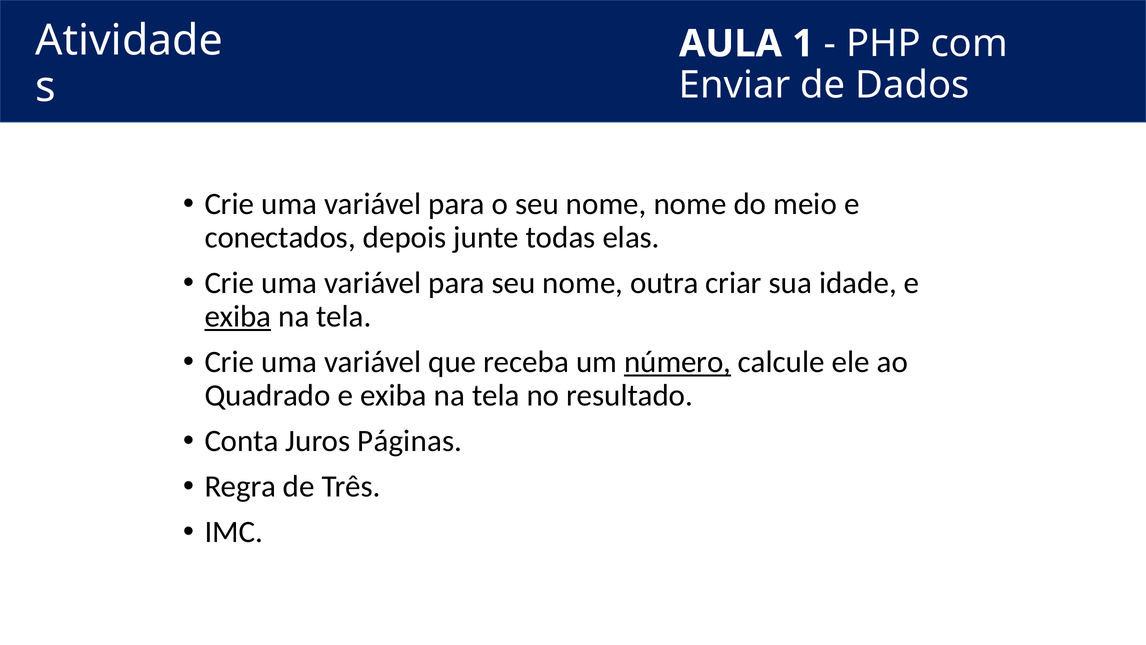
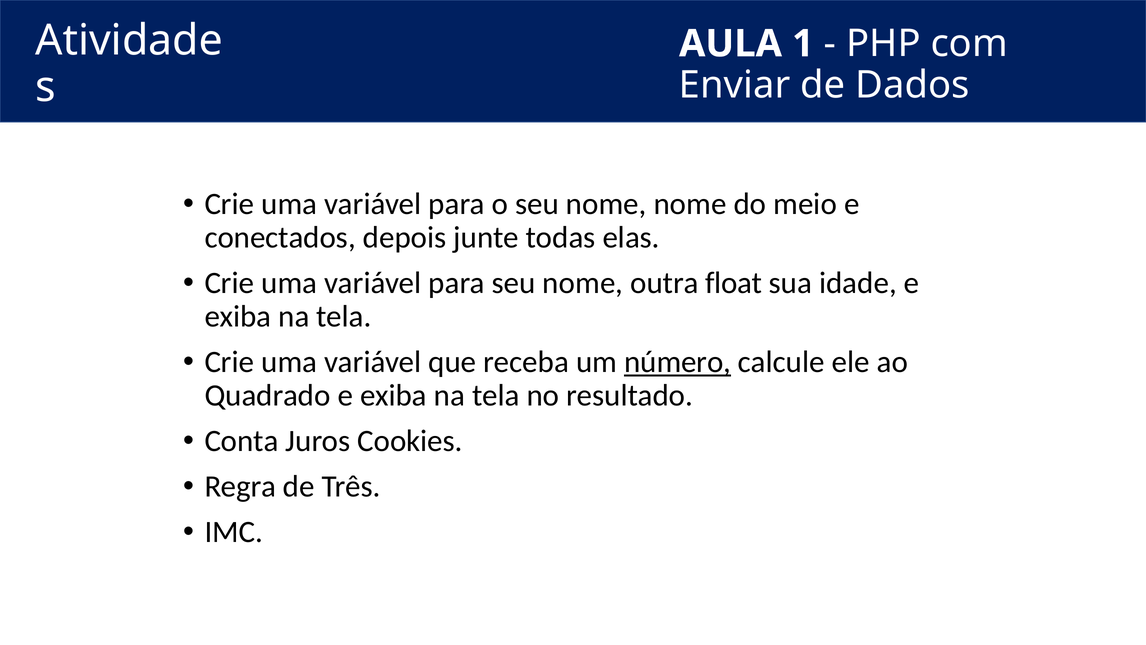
criar: criar -> float
exiba at (238, 316) underline: present -> none
Páginas: Páginas -> Cookies
